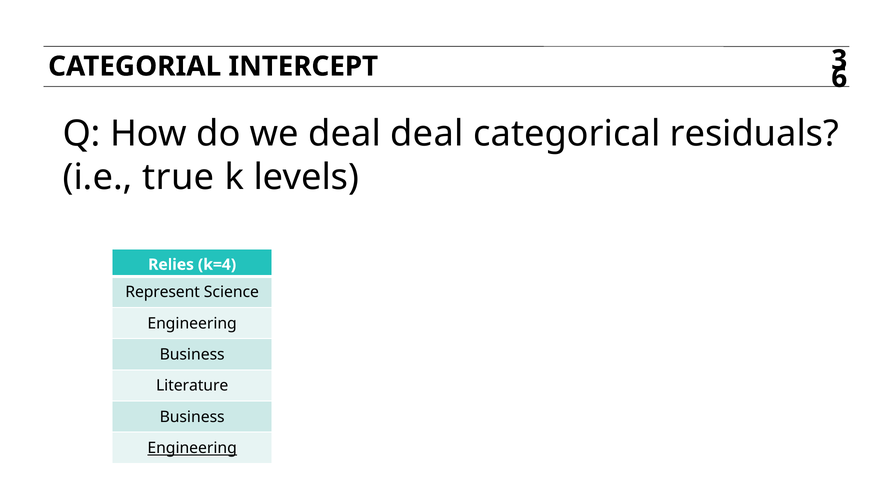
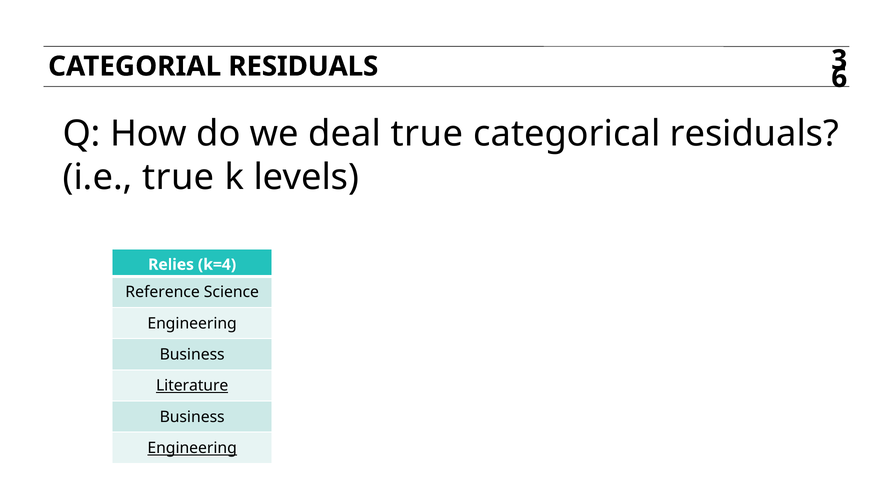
CATEGORIAL INTERCEPT: INTERCEPT -> RESIDUALS
deal deal: deal -> true
Represent: Represent -> Reference
Literature underline: none -> present
